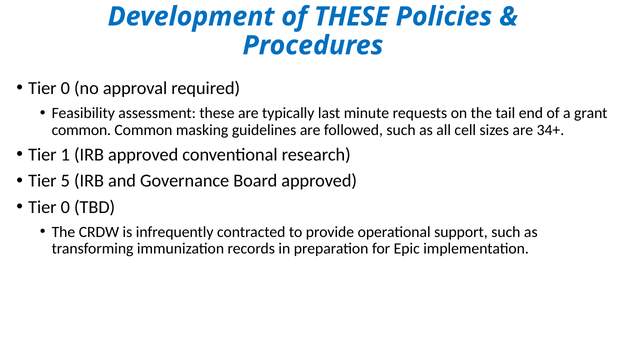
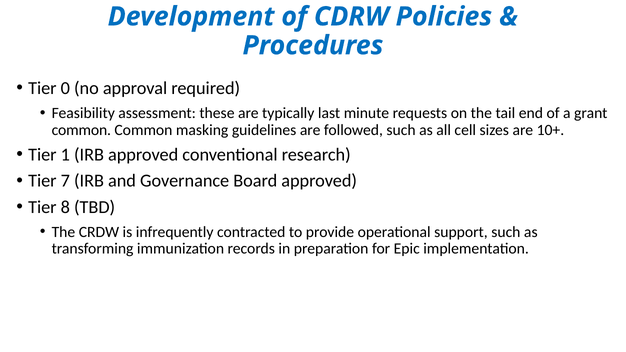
of THESE: THESE -> CDRW
34+: 34+ -> 10+
5: 5 -> 7
0 at (65, 207): 0 -> 8
